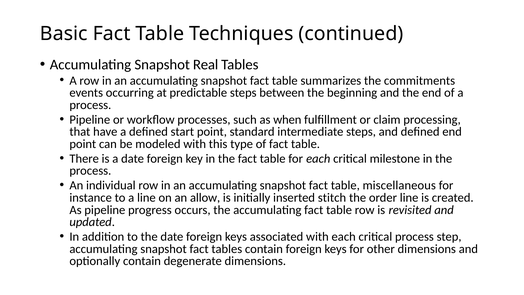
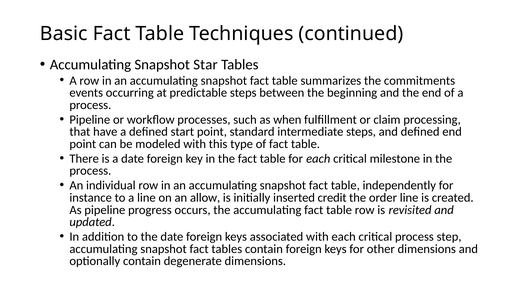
Real: Real -> Star
miscellaneous: miscellaneous -> independently
stitch: stitch -> credit
